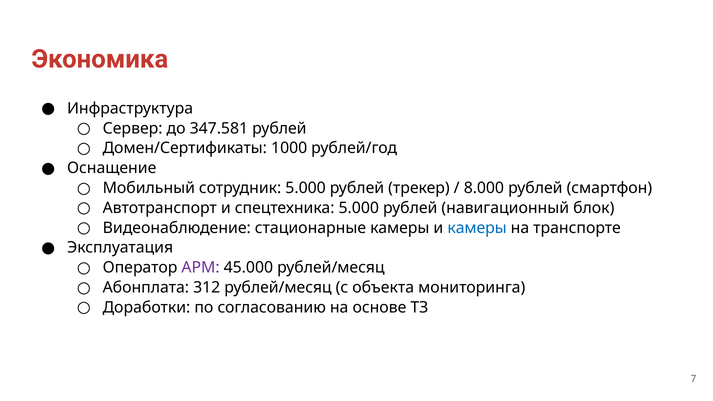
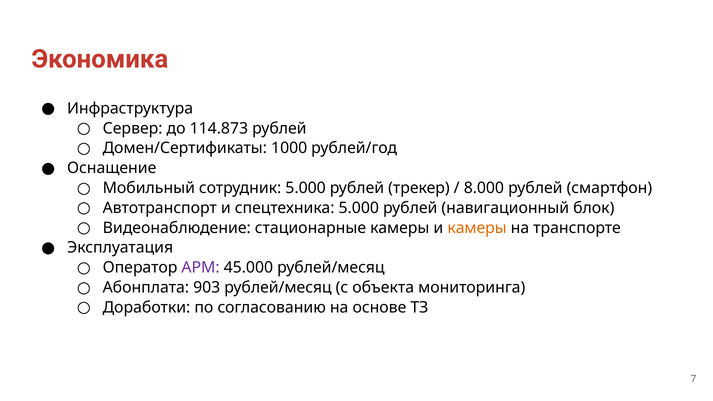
347.581: 347.581 -> 114.873
камеры at (477, 228) colour: blue -> orange
312: 312 -> 903
